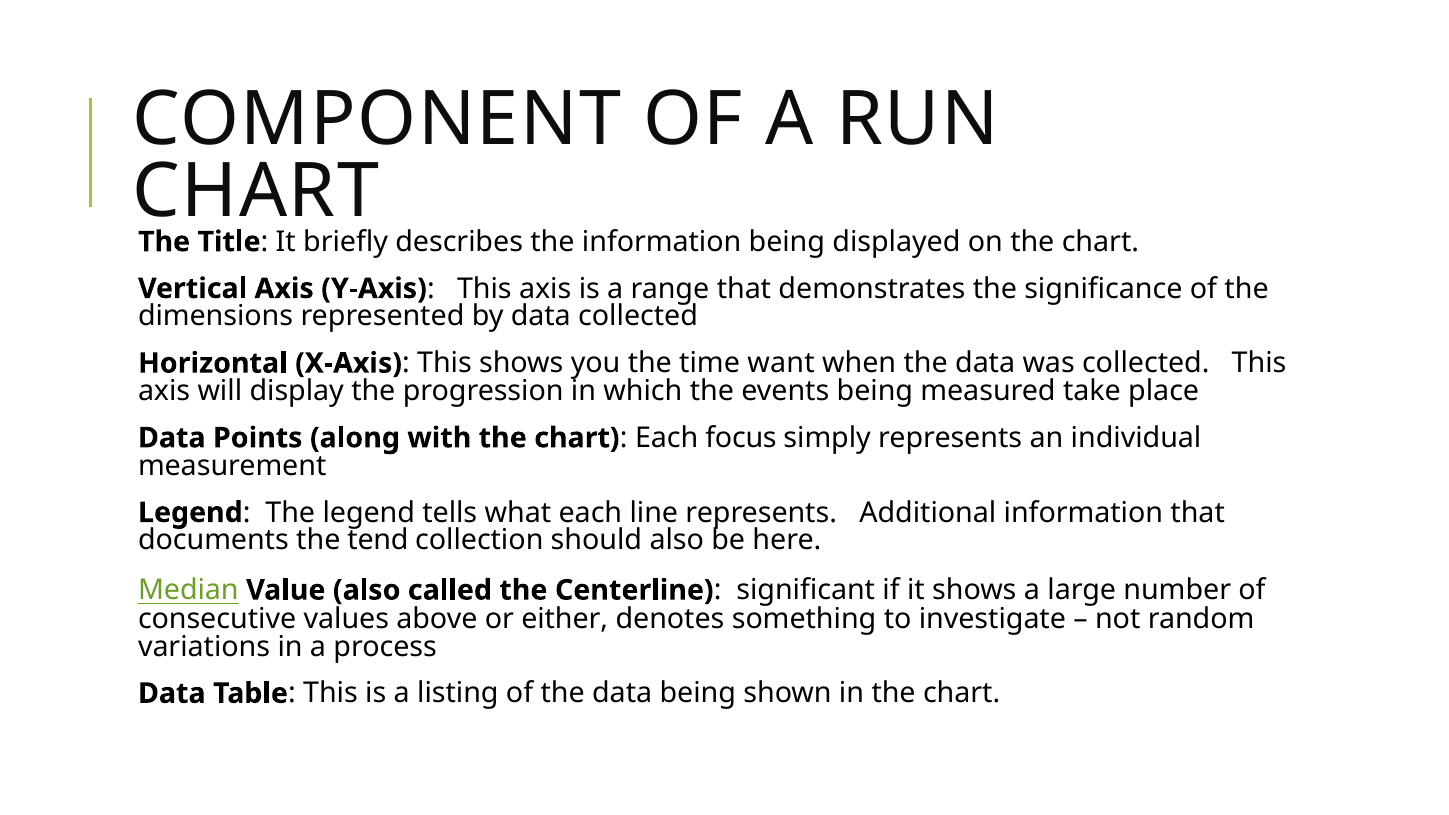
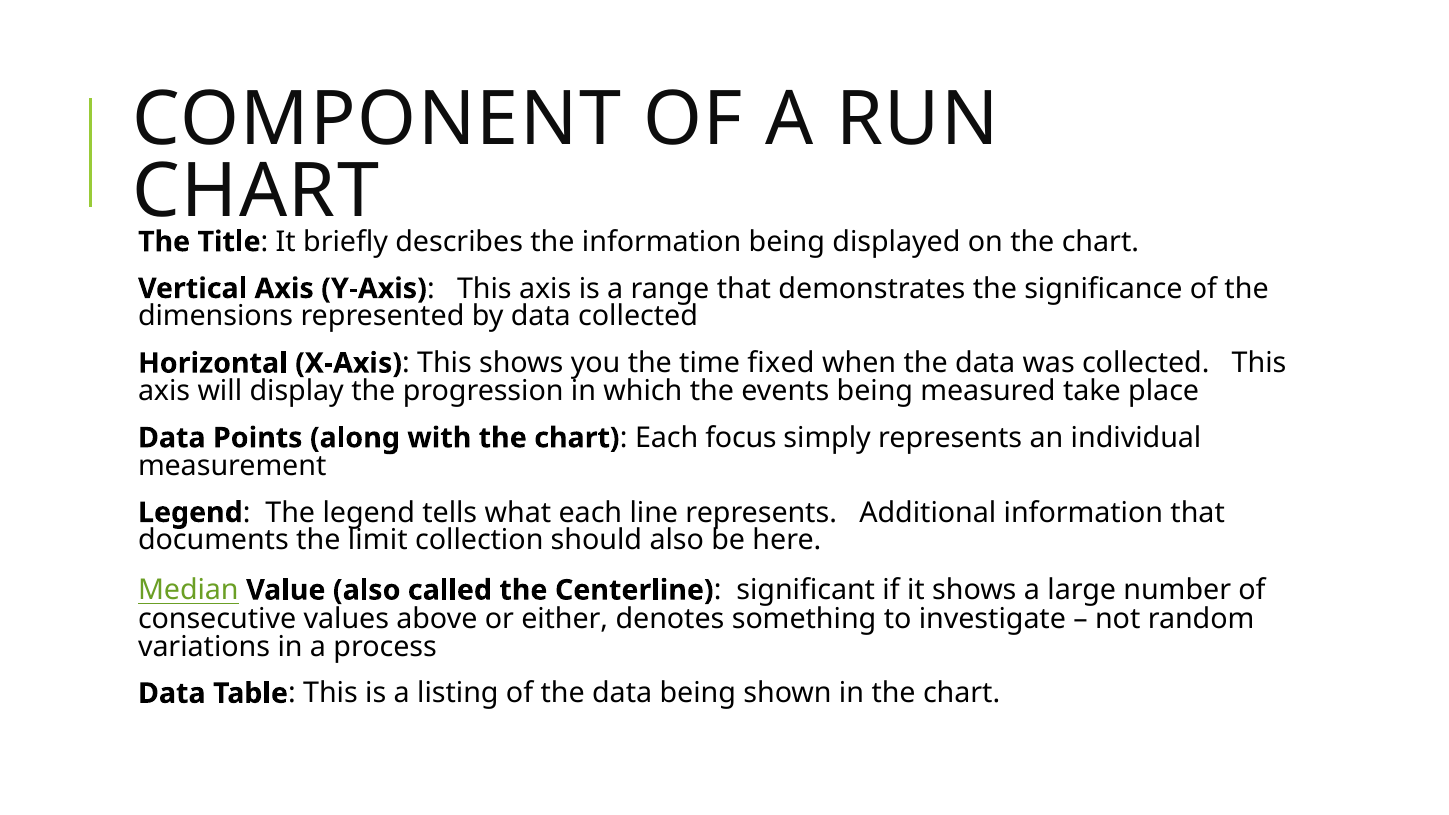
want: want -> fixed
tend: tend -> limit
